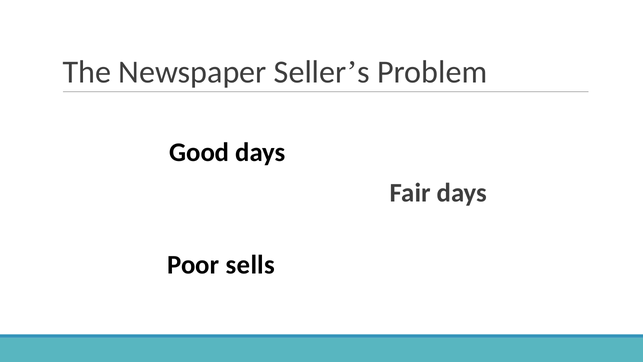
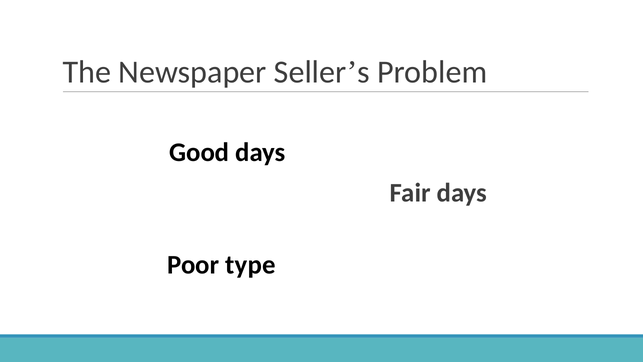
sells: sells -> type
